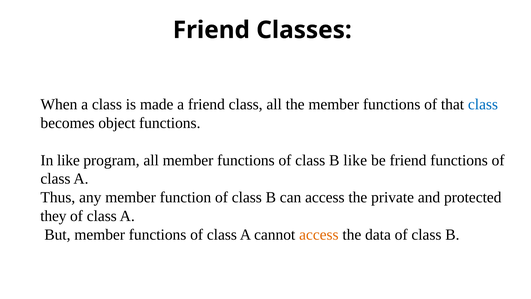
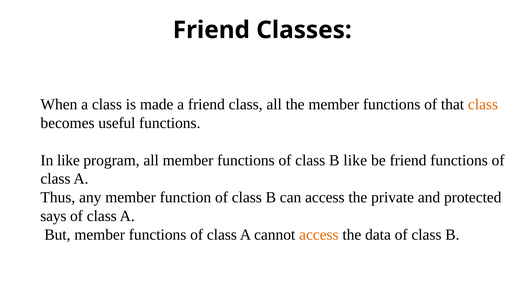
class at (483, 104) colour: blue -> orange
object: object -> useful
they: they -> says
